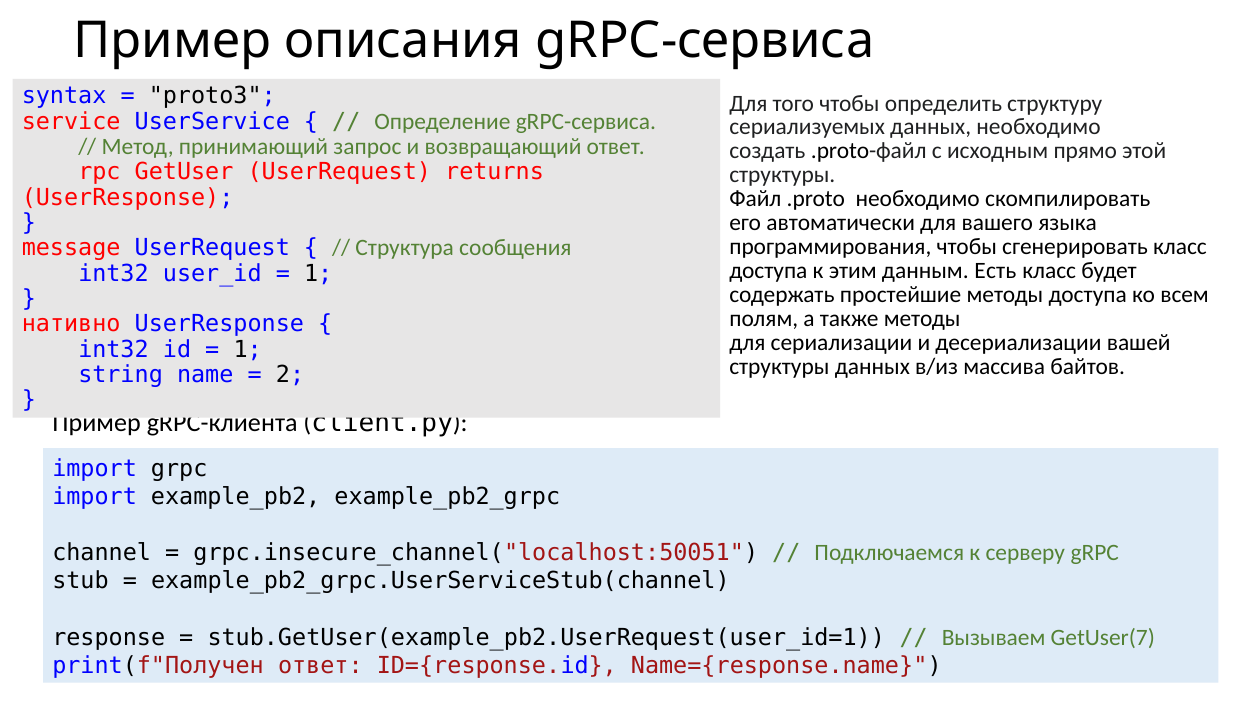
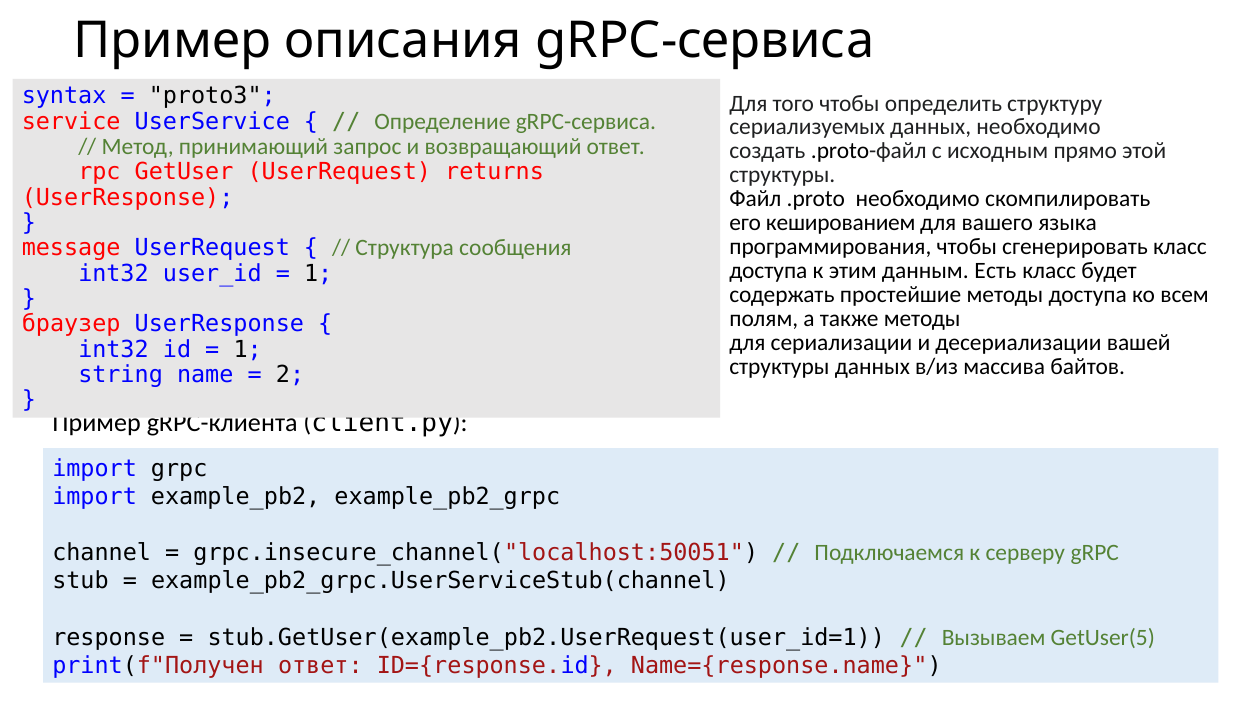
автоматически: автоматически -> кешированием
нативно: нативно -> браузер
GetUser(7: GetUser(7 -> GetUser(5
